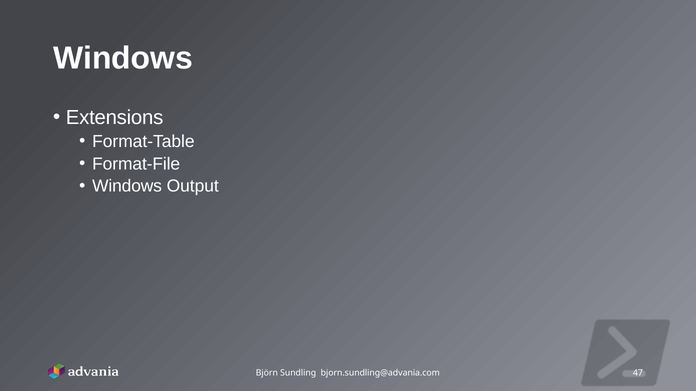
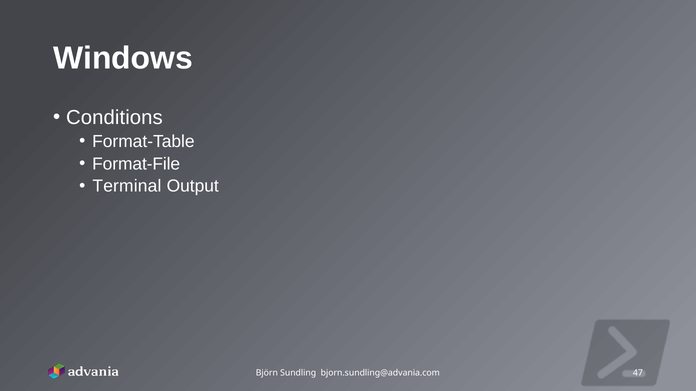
Extensions: Extensions -> Conditions
Windows at (127, 186): Windows -> Terminal
